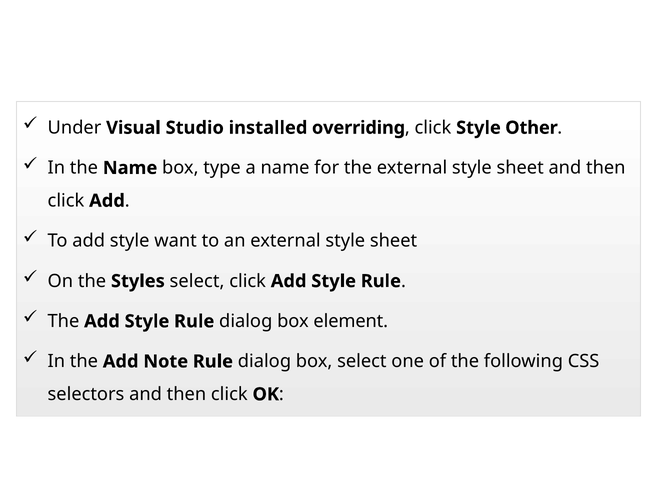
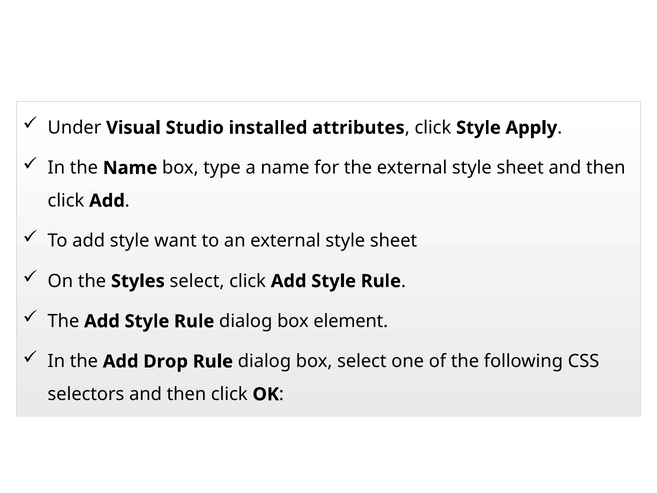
overriding: overriding -> attributes
Other: Other -> Apply
Note: Note -> Drop
